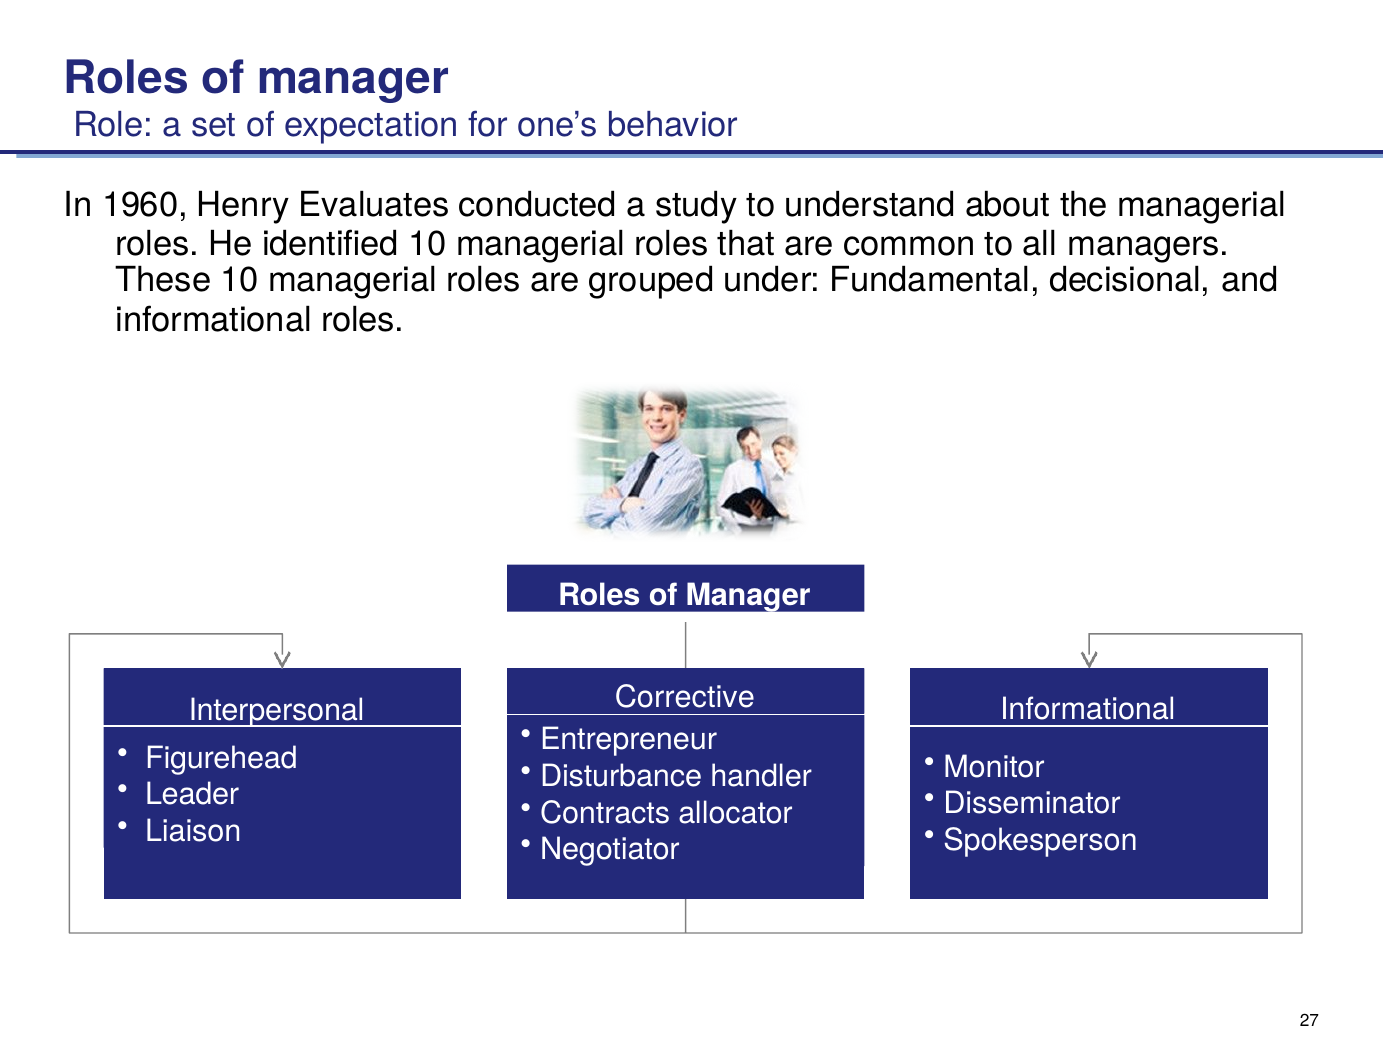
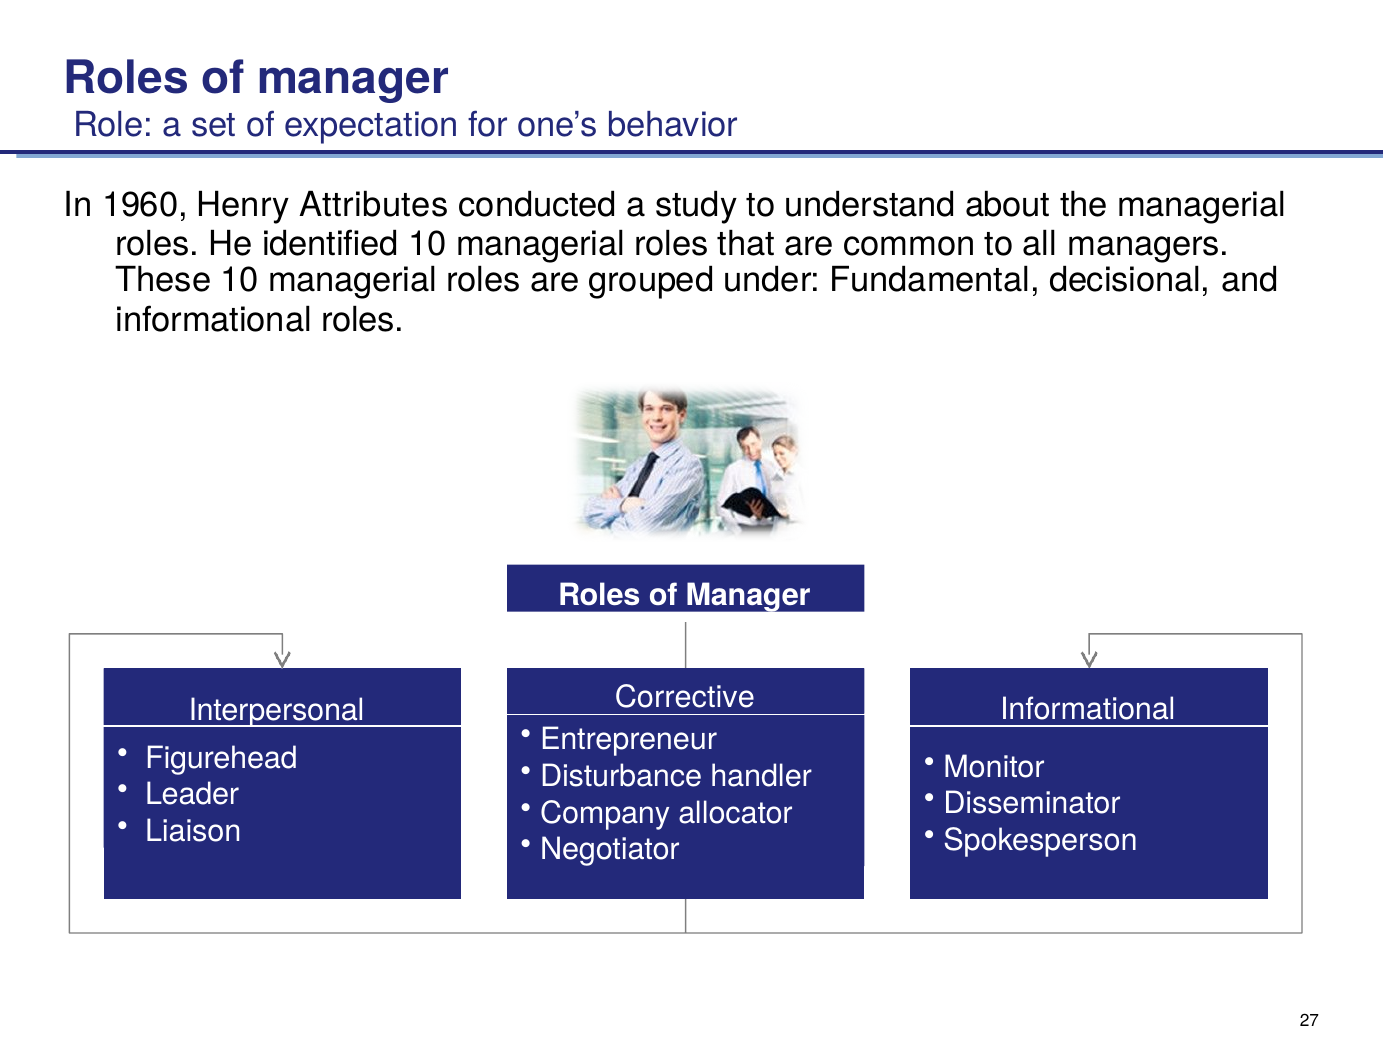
Evaluates: Evaluates -> Attributes
Contracts: Contracts -> Company
